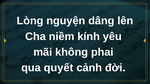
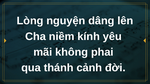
quyết: quyết -> thánh
